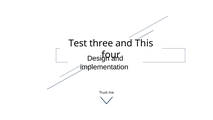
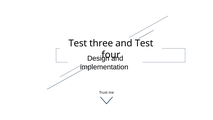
and This: This -> Test
